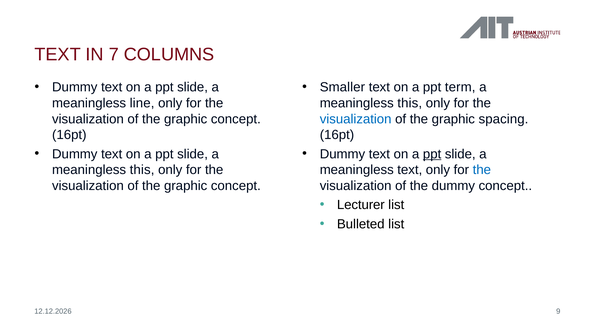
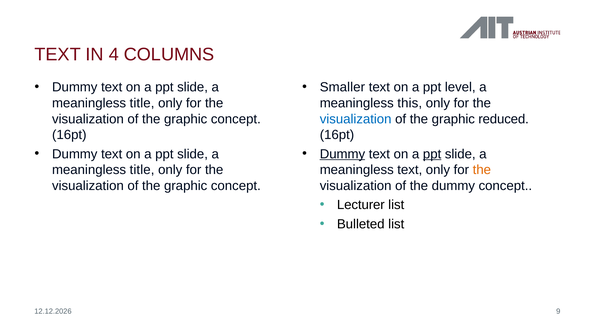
7: 7 -> 4
term: term -> level
line at (142, 103): line -> title
spacing: spacing -> reduced
Dummy at (342, 154) underline: none -> present
this at (142, 170): this -> title
the at (482, 170) colour: blue -> orange
